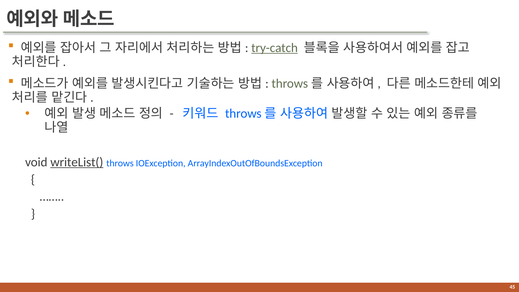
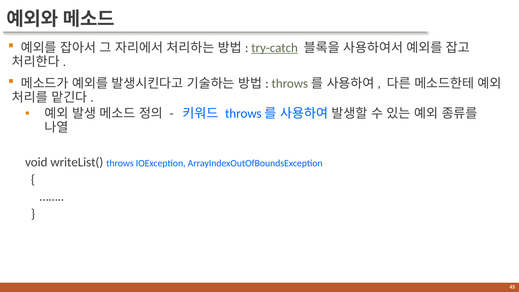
writeList( underline: present -> none
